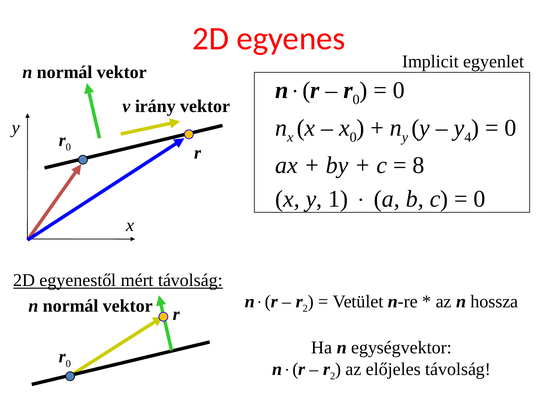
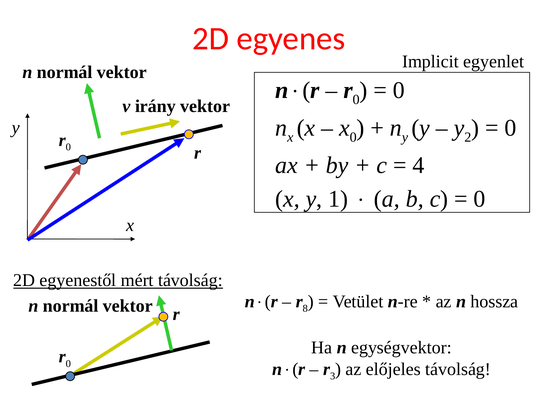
4: 4 -> 2
8: 8 -> 4
2 at (305, 308): 2 -> 8
2 at (333, 376): 2 -> 3
